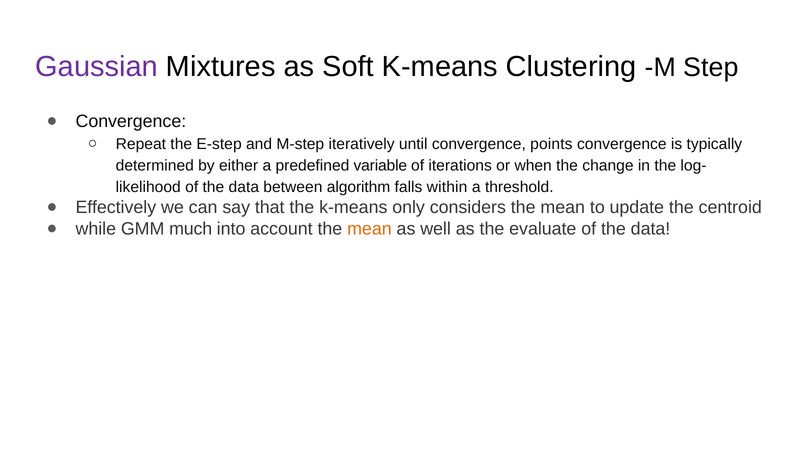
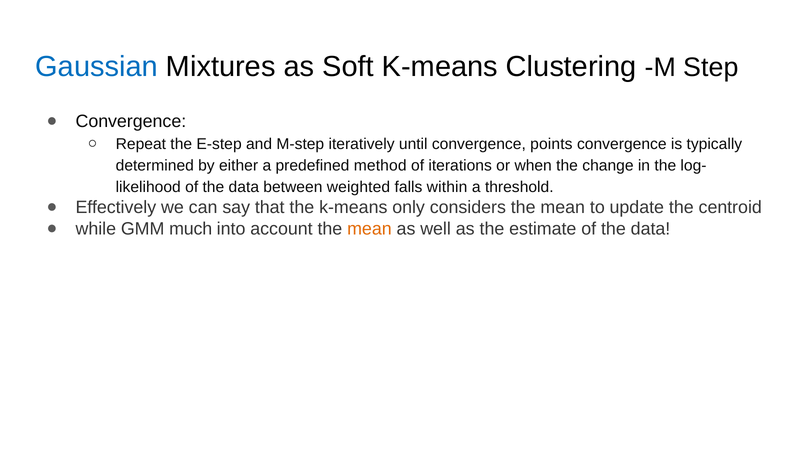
Gaussian colour: purple -> blue
variable: variable -> method
algorithm: algorithm -> weighted
evaluate: evaluate -> estimate
